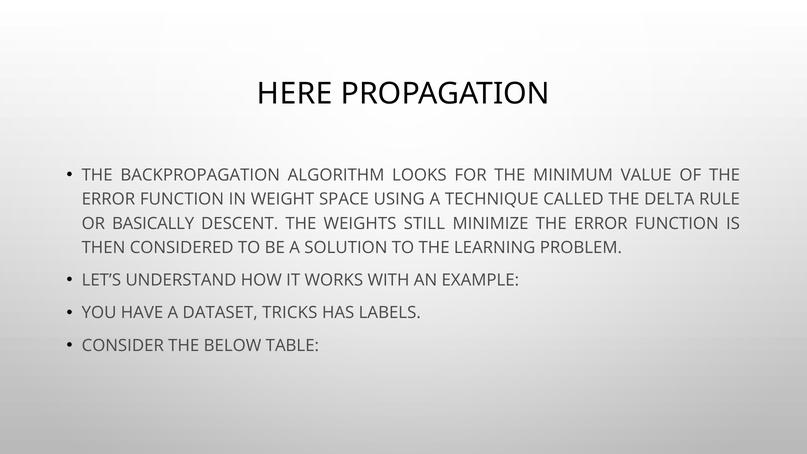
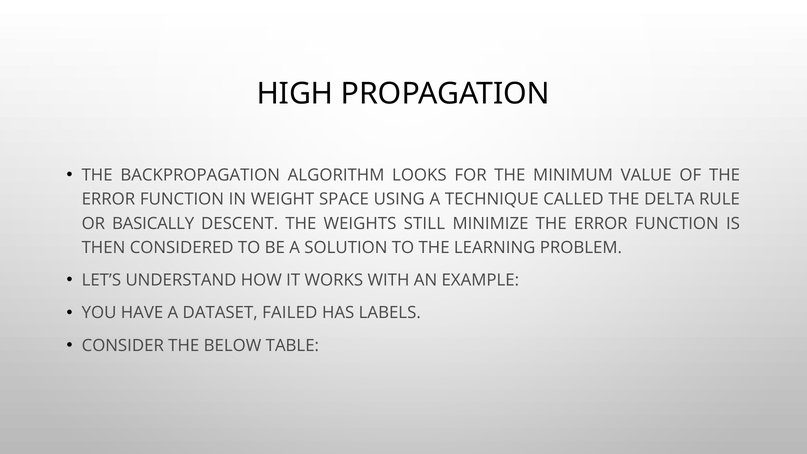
HERE: HERE -> HIGH
TRICKS: TRICKS -> FAILED
